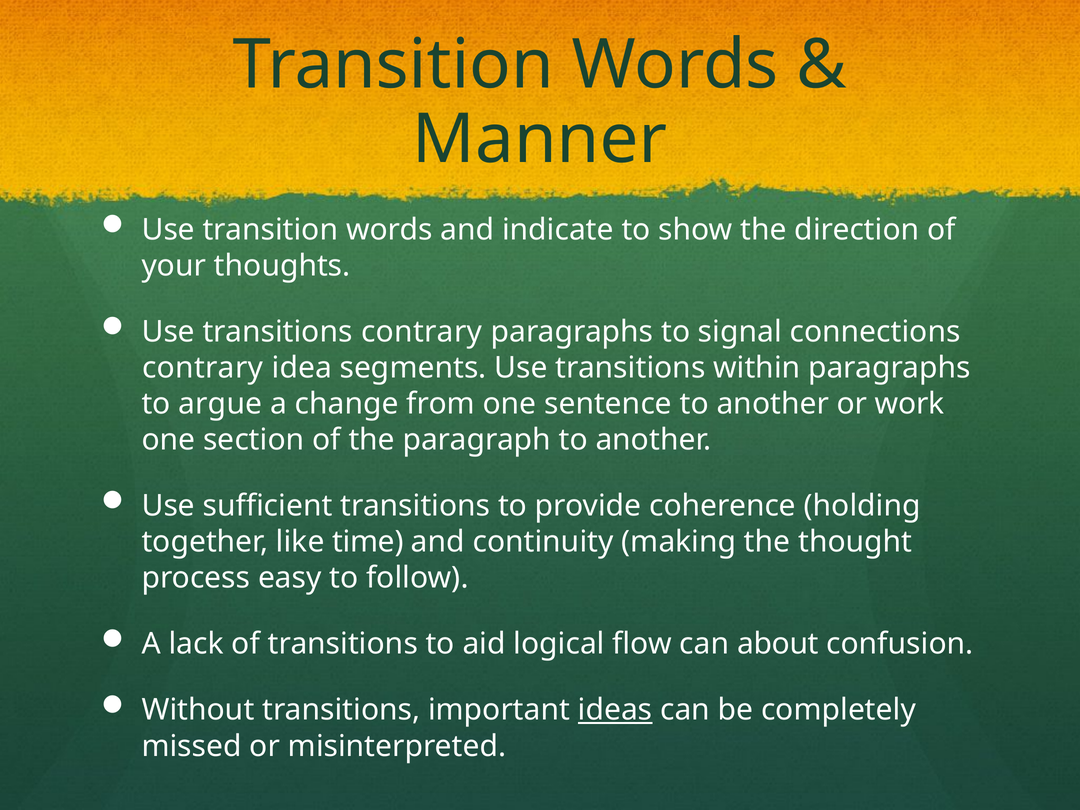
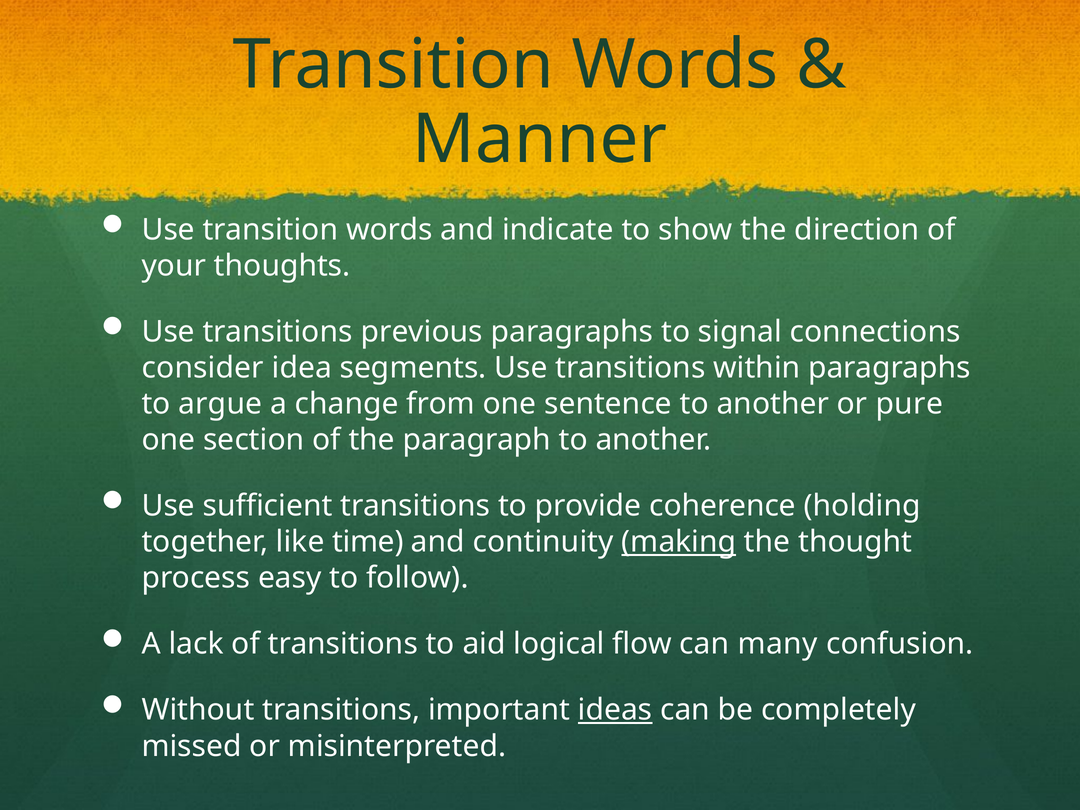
transitions contrary: contrary -> previous
contrary at (203, 368): contrary -> consider
work: work -> pure
making underline: none -> present
about: about -> many
